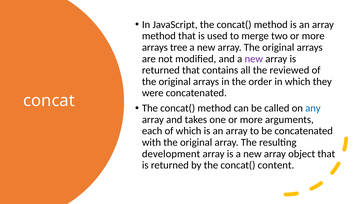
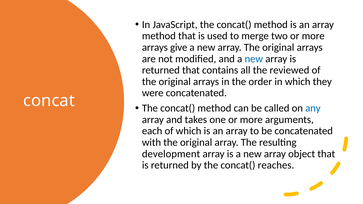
tree: tree -> give
new at (254, 59) colour: purple -> blue
content: content -> reaches
